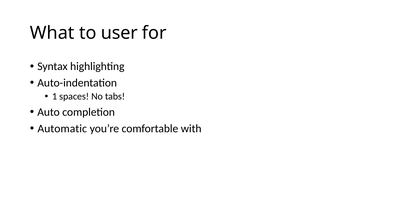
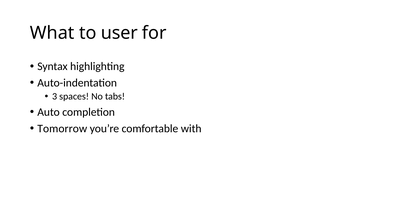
1: 1 -> 3
Automatic: Automatic -> Tomorrow
